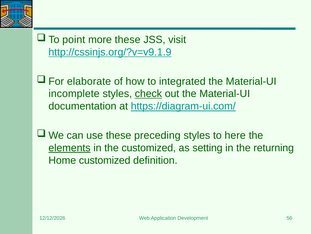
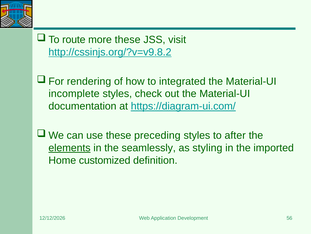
point: point -> route
http://cssinjs.org/?v=v9.1.9: http://cssinjs.org/?v=v9.1.9 -> http://cssinjs.org/?v=v9.8.2
elaborate: elaborate -> rendering
check underline: present -> none
here: here -> after
the customized: customized -> seamlessly
setting: setting -> styling
returning: returning -> imported
